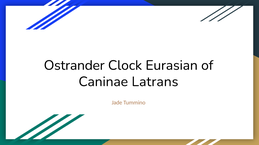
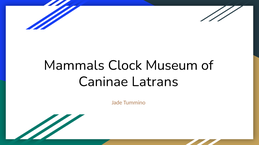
Ostrander: Ostrander -> Mammals
Eurasian: Eurasian -> Museum
